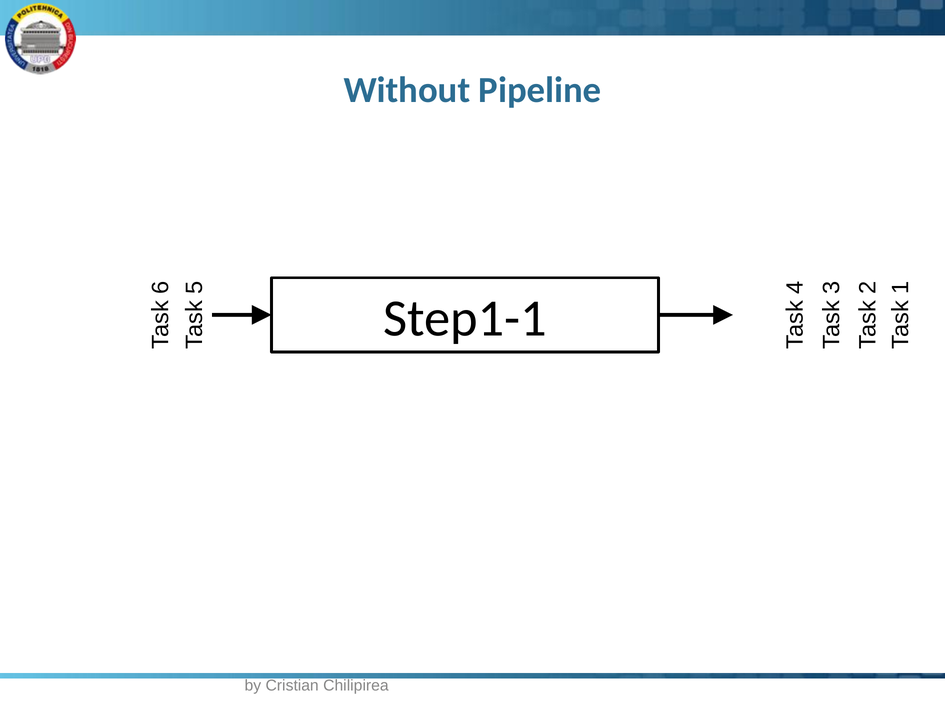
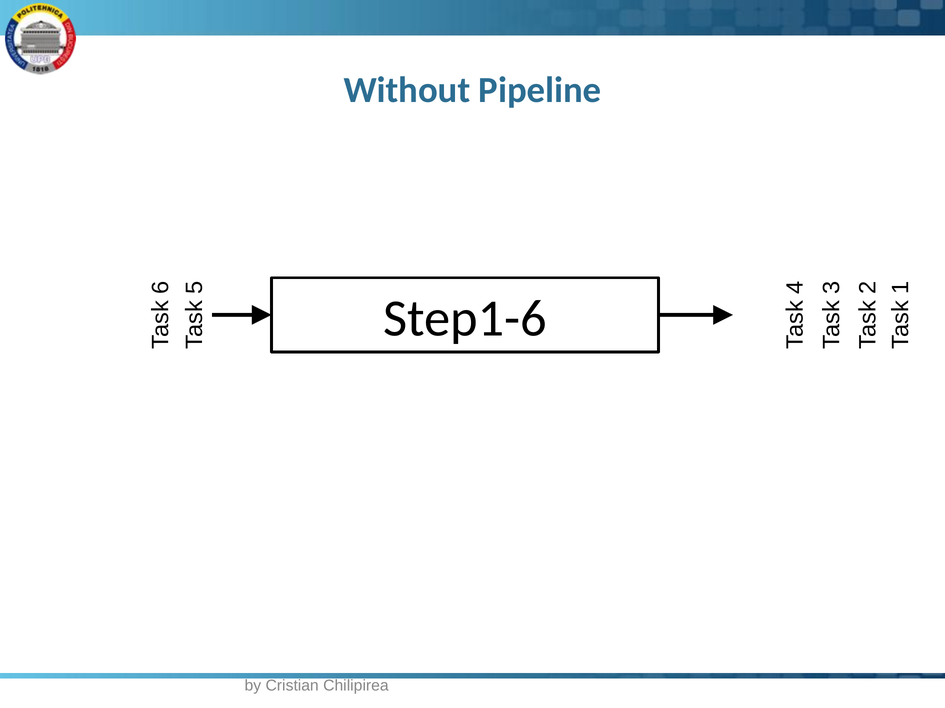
Step1-1: Step1-1 -> Step1-6
